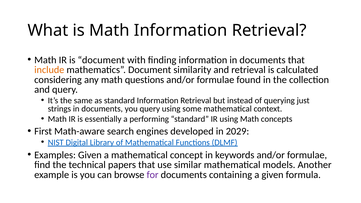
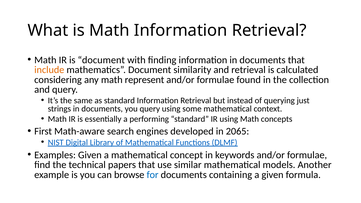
questions: questions -> represent
2029: 2029 -> 2065
for colour: purple -> blue
